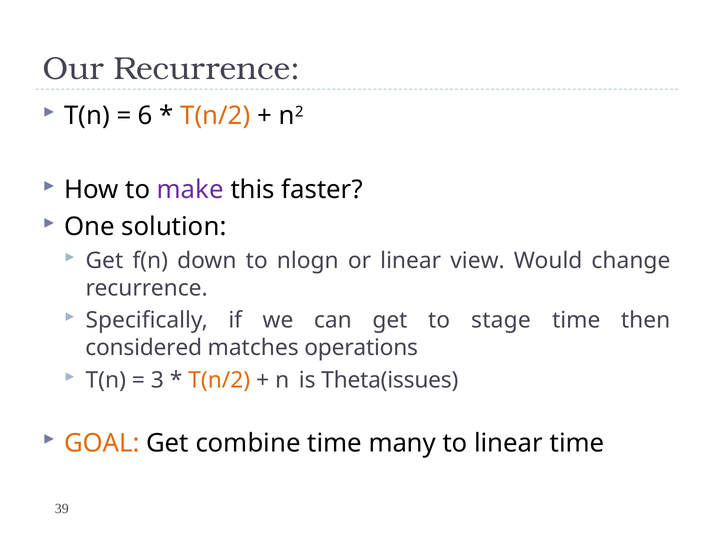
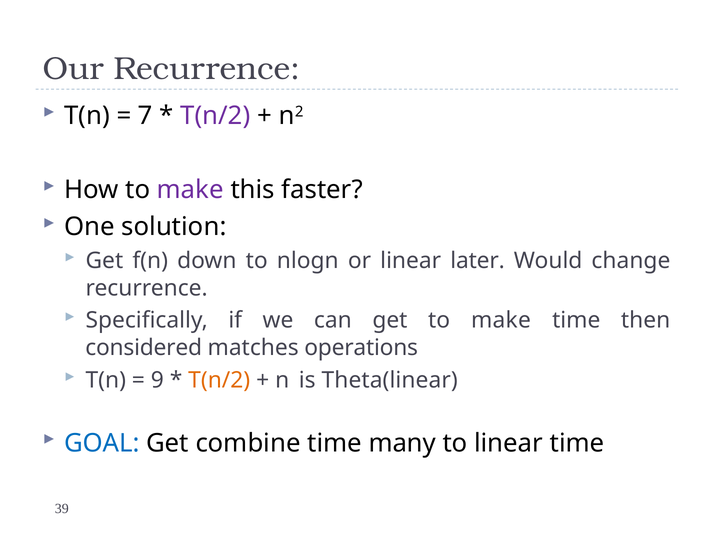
6: 6 -> 7
T(n/2 at (215, 116) colour: orange -> purple
view: view -> later
get to stage: stage -> make
3: 3 -> 9
Theta(issues: Theta(issues -> Theta(linear
GOAL colour: orange -> blue
